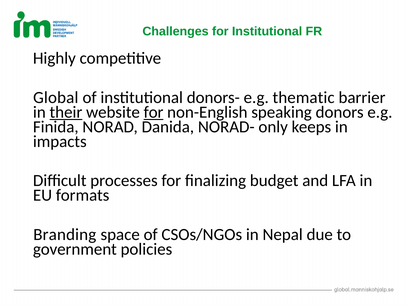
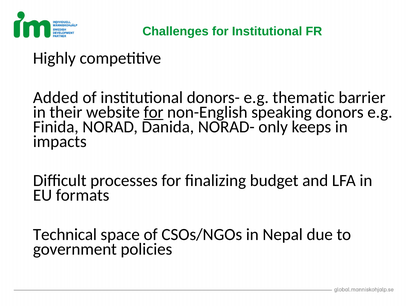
Global: Global -> Added
their underline: present -> none
Branding: Branding -> Technical
